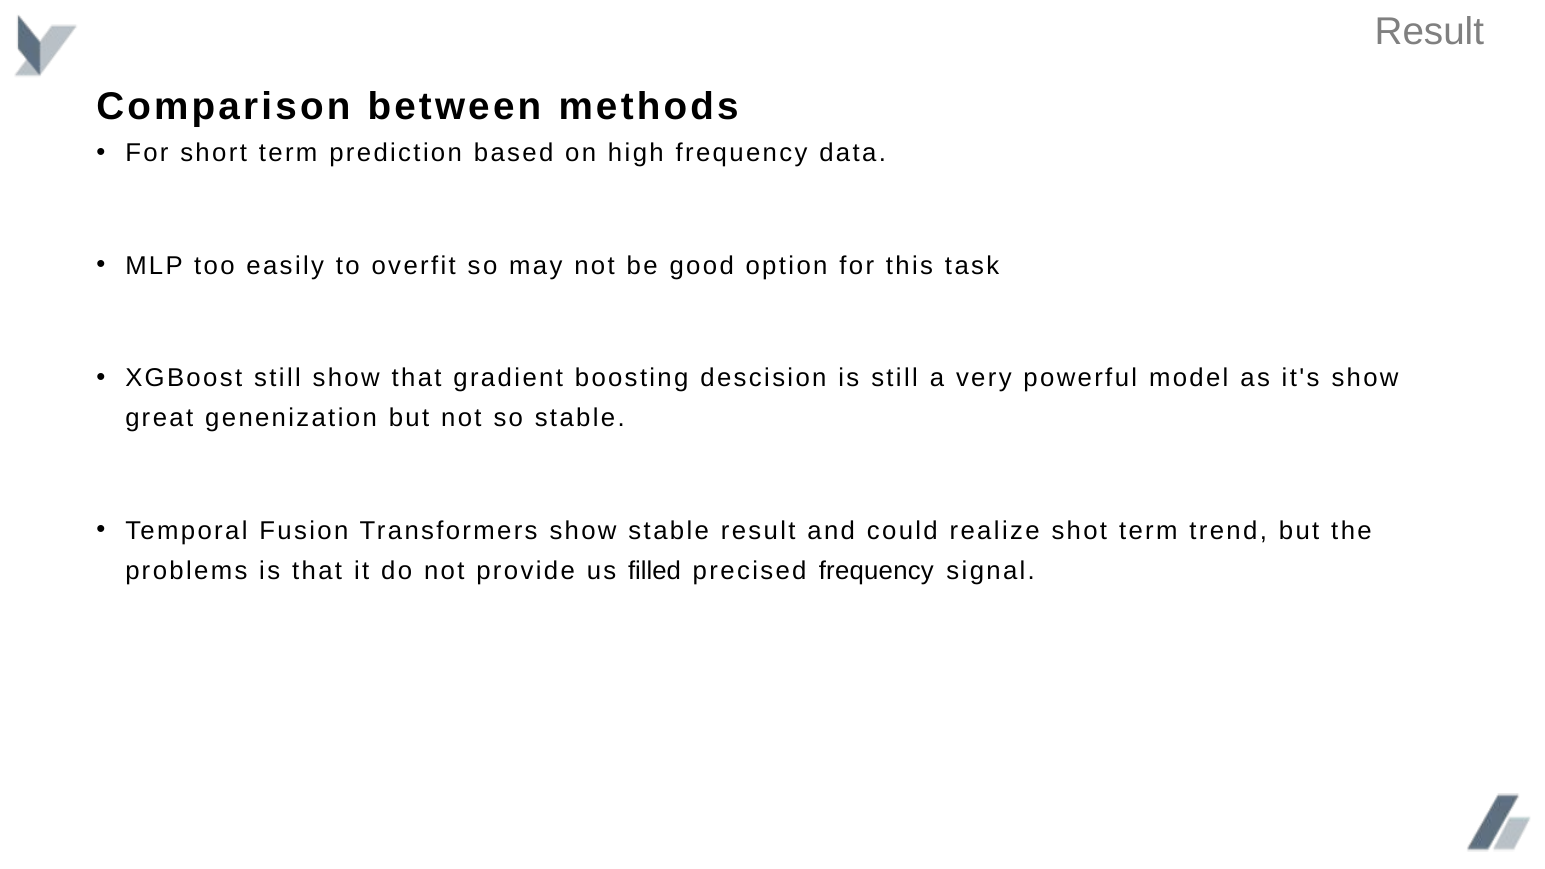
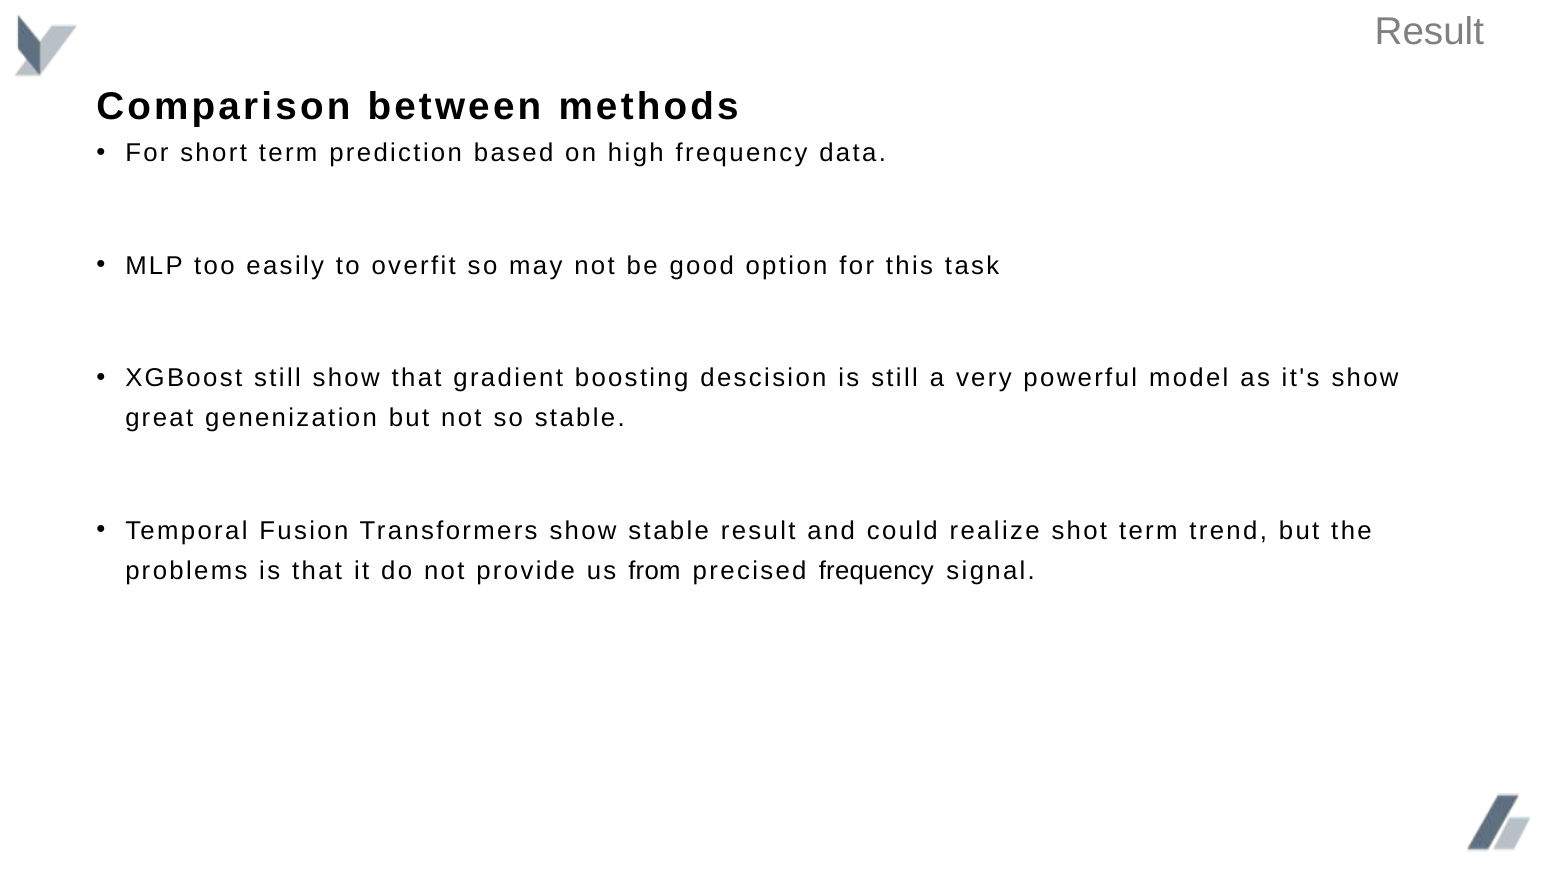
filled: filled -> from
